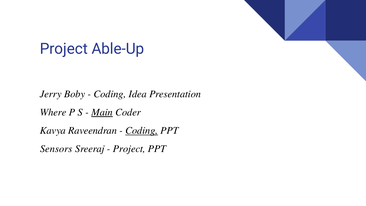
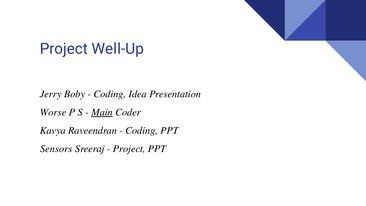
Able-Up: Able-Up -> Well-Up
Where: Where -> Worse
Coding at (142, 130) underline: present -> none
